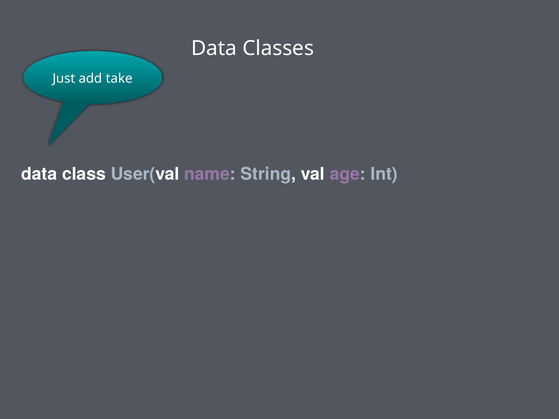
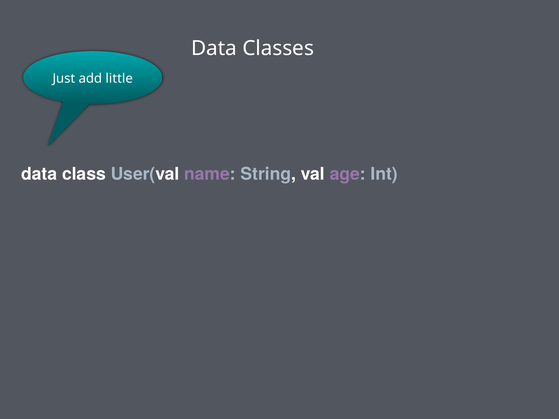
take: take -> little
